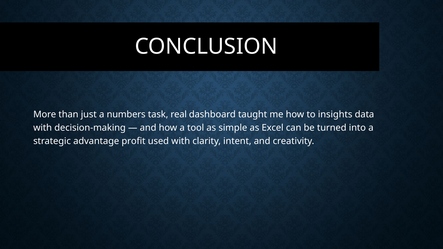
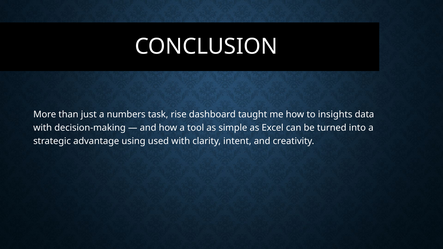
real: real -> rise
profit: profit -> using
